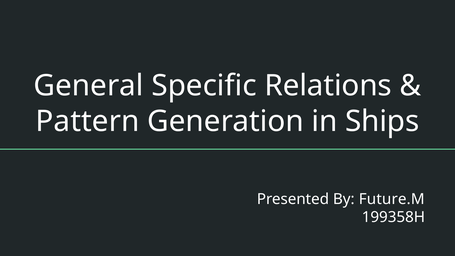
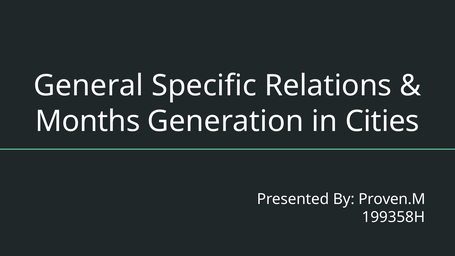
Pattern: Pattern -> Months
Ships: Ships -> Cities
Future.M: Future.M -> Proven.M
